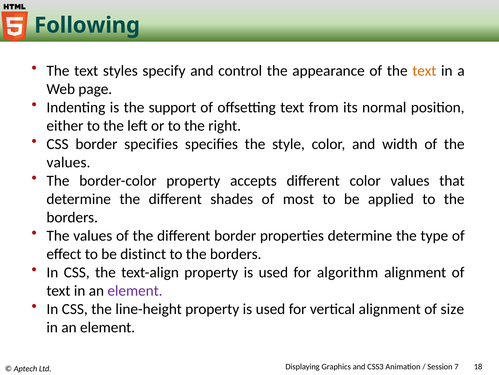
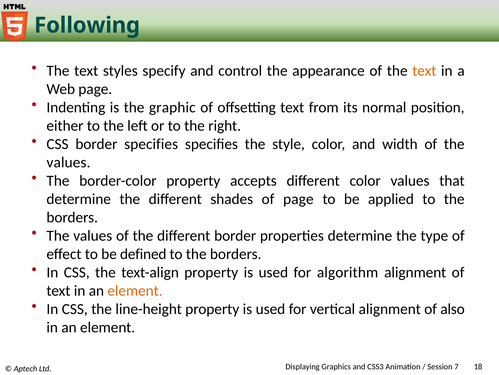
support: support -> graphic
of most: most -> page
distinct: distinct -> defined
element at (135, 290) colour: purple -> orange
size: size -> also
